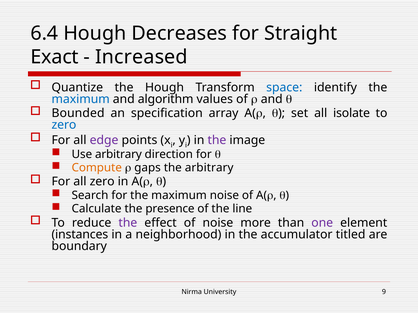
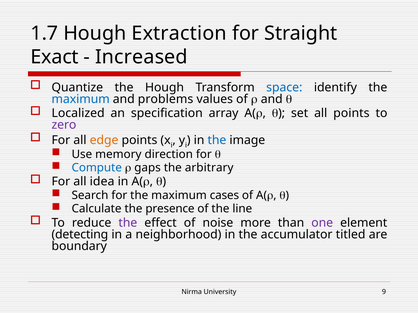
6.4: 6.4 -> 1.7
Decreases: Decreases -> Extraction
algorithm: algorithm -> problems
Bounded: Bounded -> Localized
all isolate: isolate -> points
zero at (64, 125) colour: blue -> purple
edge colour: purple -> orange
the at (217, 140) colour: purple -> blue
Use arbitrary: arbitrary -> memory
Compute colour: orange -> blue
all zero: zero -> idea
maximum noise: noise -> cases
instances: instances -> detecting
